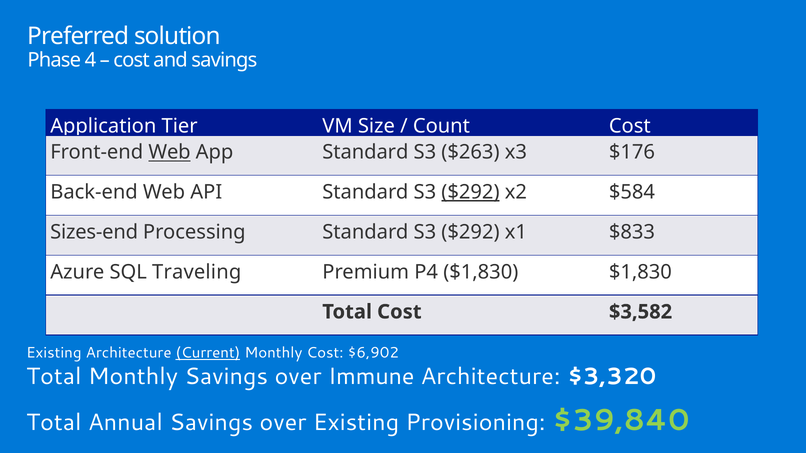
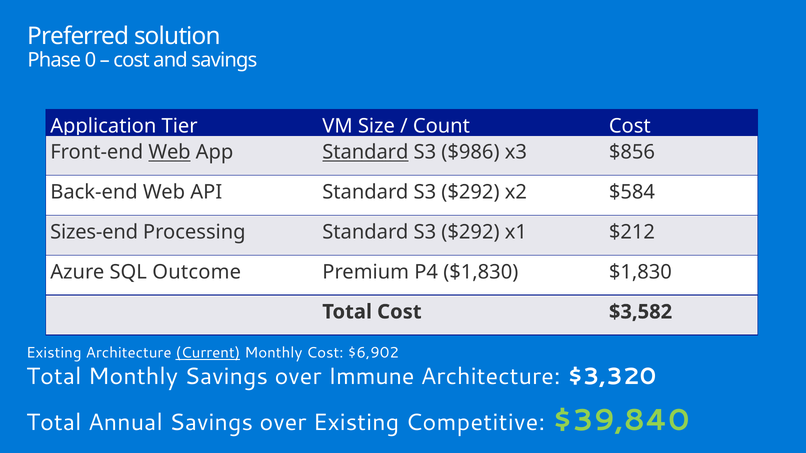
4: 4 -> 0
Standard at (365, 152) underline: none -> present
$263: $263 -> $986
$176: $176 -> $856
$292 at (470, 192) underline: present -> none
$833: $833 -> $212
Traveling: Traveling -> Outcome
Provisioning: Provisioning -> Competitive
